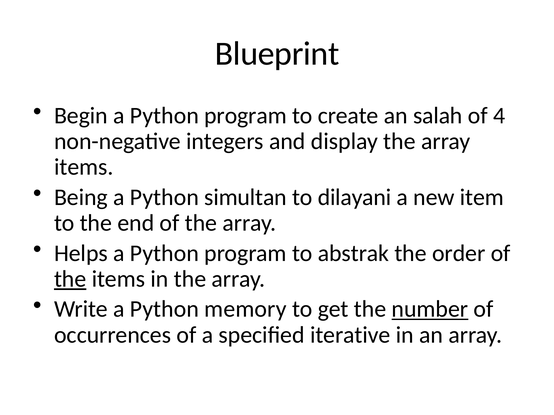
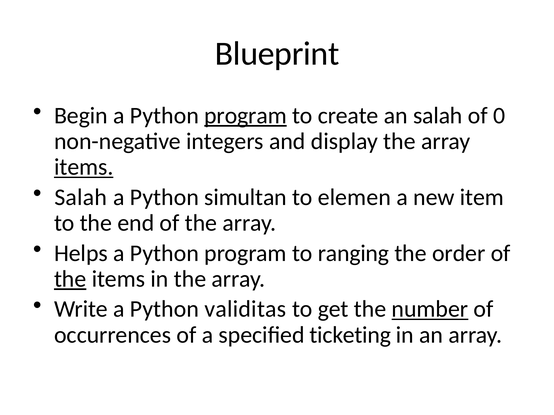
program at (246, 116) underline: none -> present
4: 4 -> 0
items at (84, 167) underline: none -> present
Being at (81, 197): Being -> Salah
dilayani: dilayani -> elemen
abstrak: abstrak -> ranging
memory: memory -> validitas
iterative: iterative -> ticketing
